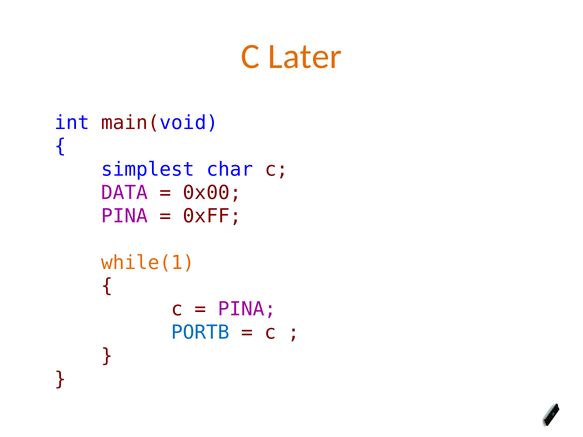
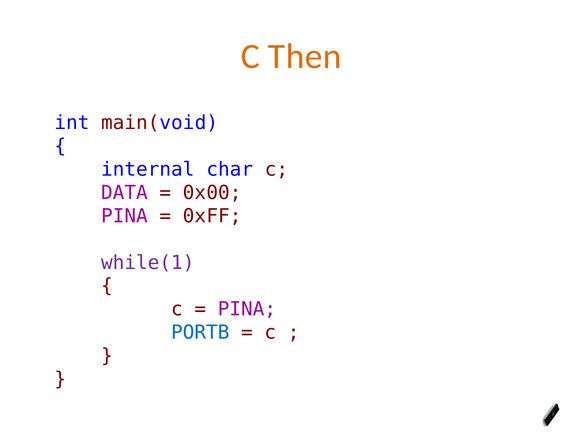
Later: Later -> Then
simplest: simplest -> internal
while(1 colour: orange -> purple
